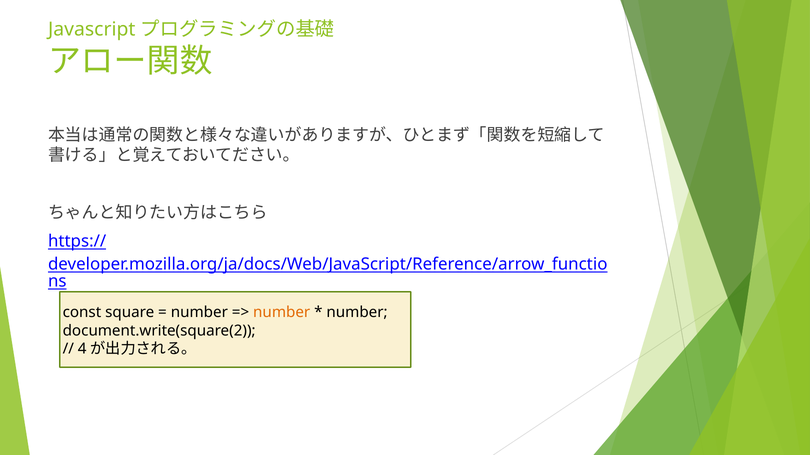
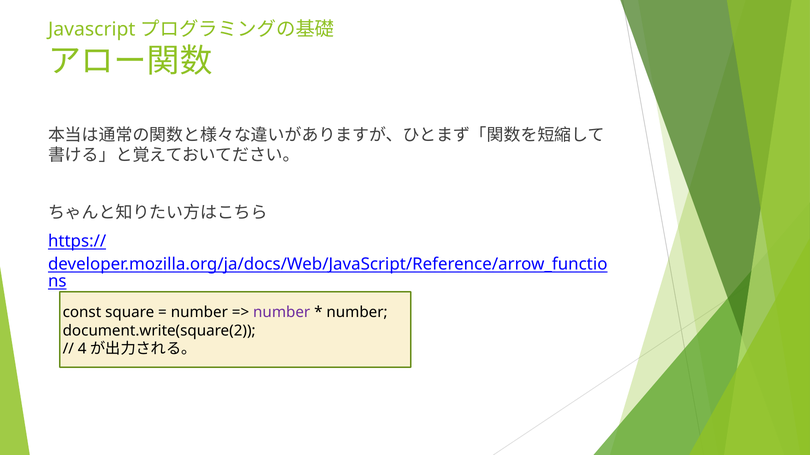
number at (282, 313) colour: orange -> purple
